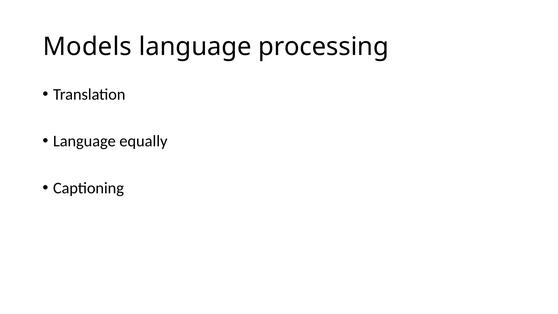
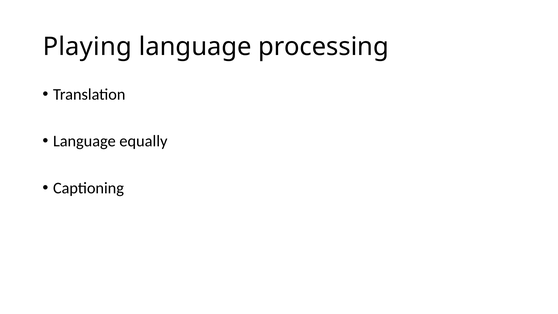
Models: Models -> Playing
